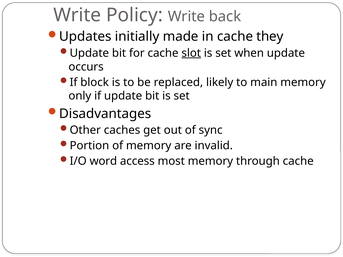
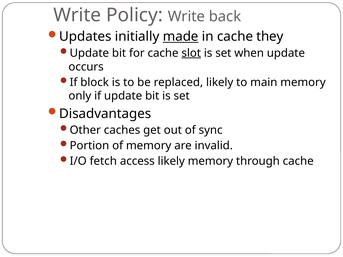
made underline: none -> present
word: word -> fetch
access most: most -> likely
